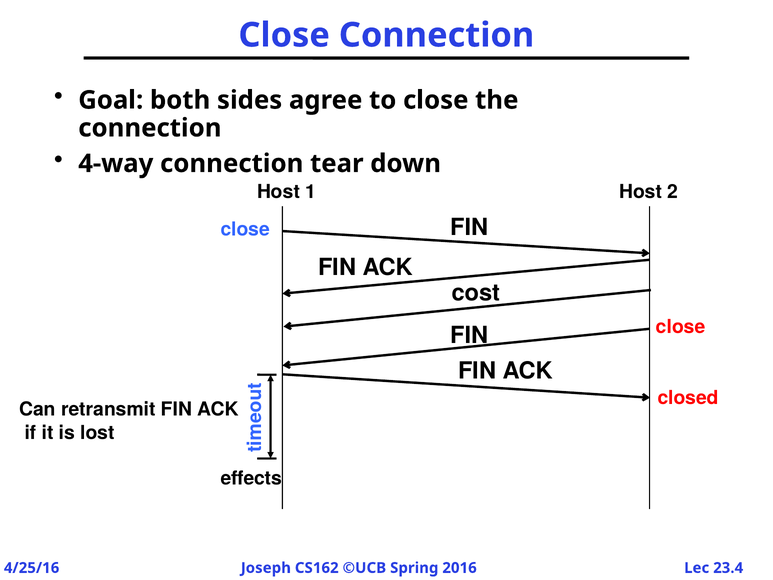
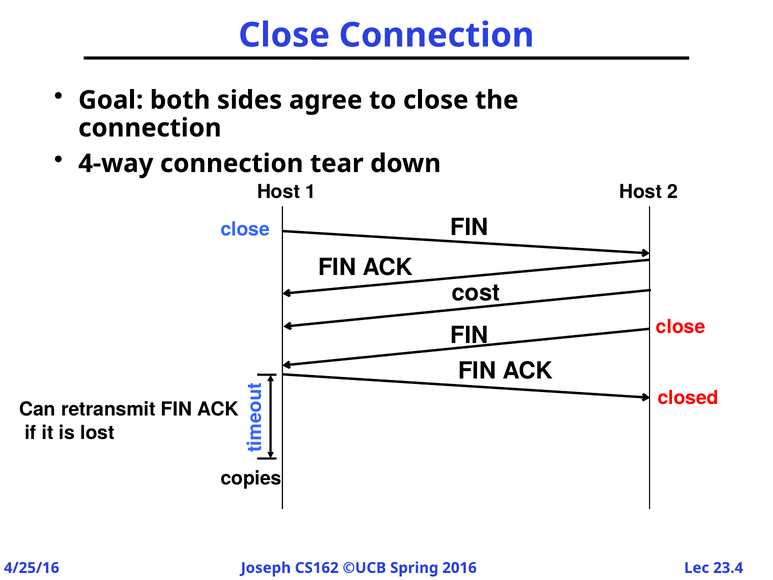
effects: effects -> copies
